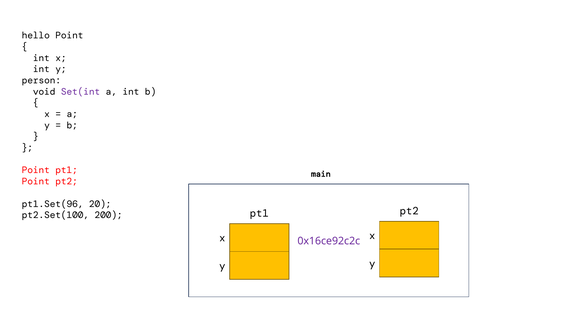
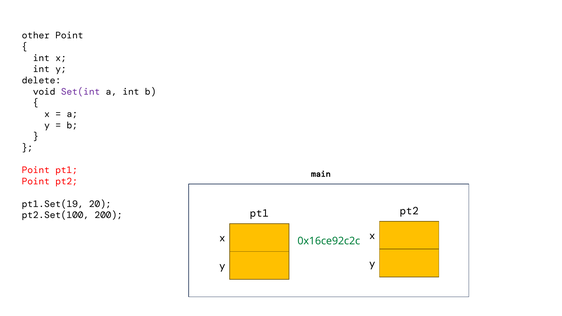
hello: hello -> other
person: person -> delete
pt1.Set(96: pt1.Set(96 -> pt1.Set(19
0x16ce92c2c colour: purple -> green
